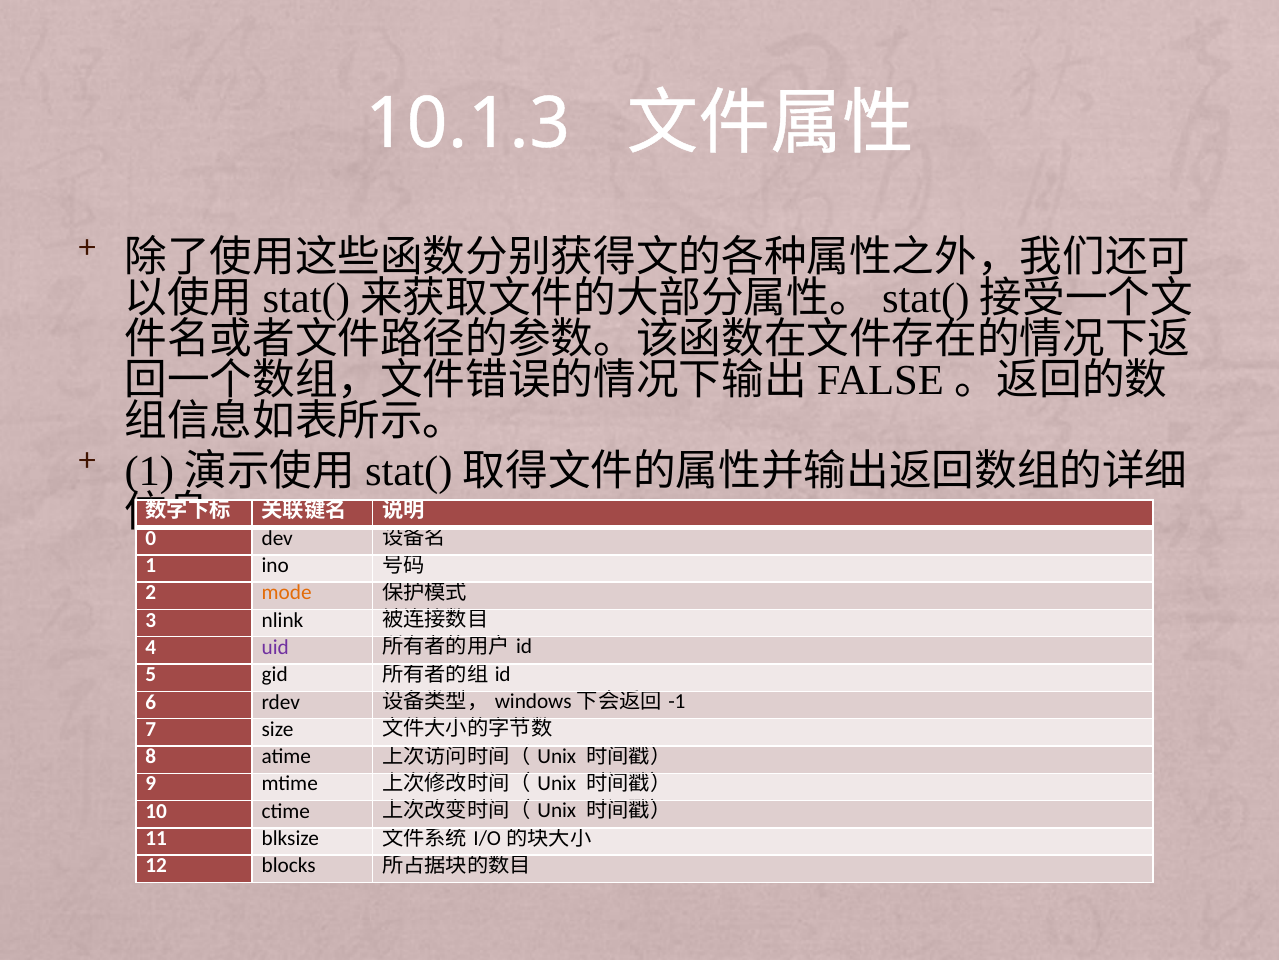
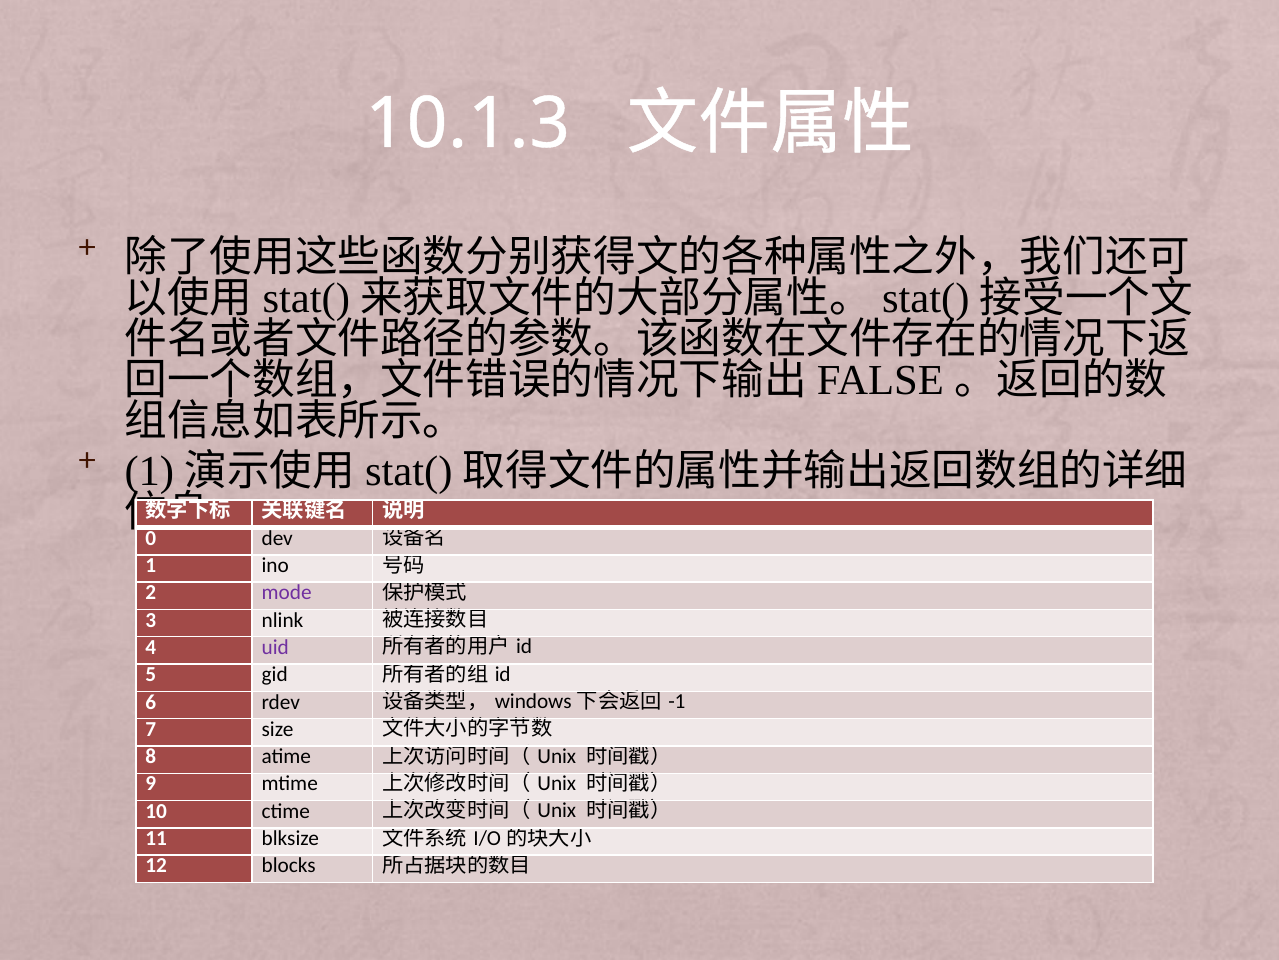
mode colour: orange -> purple
